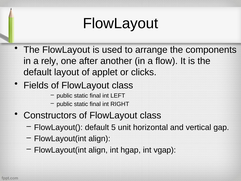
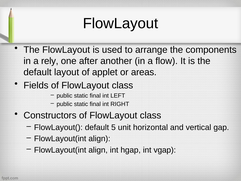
clicks: clicks -> areas
